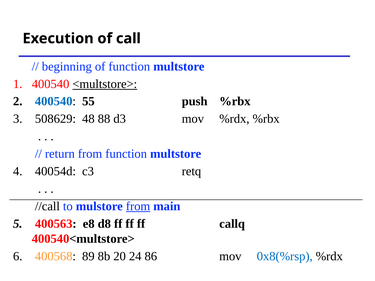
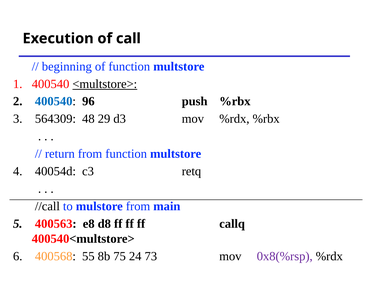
55: 55 -> 96
508629: 508629 -> 564309
88: 88 -> 29
from at (138, 206) underline: present -> none
89: 89 -> 55
20: 20 -> 75
86: 86 -> 73
0x8(%rsp colour: blue -> purple
